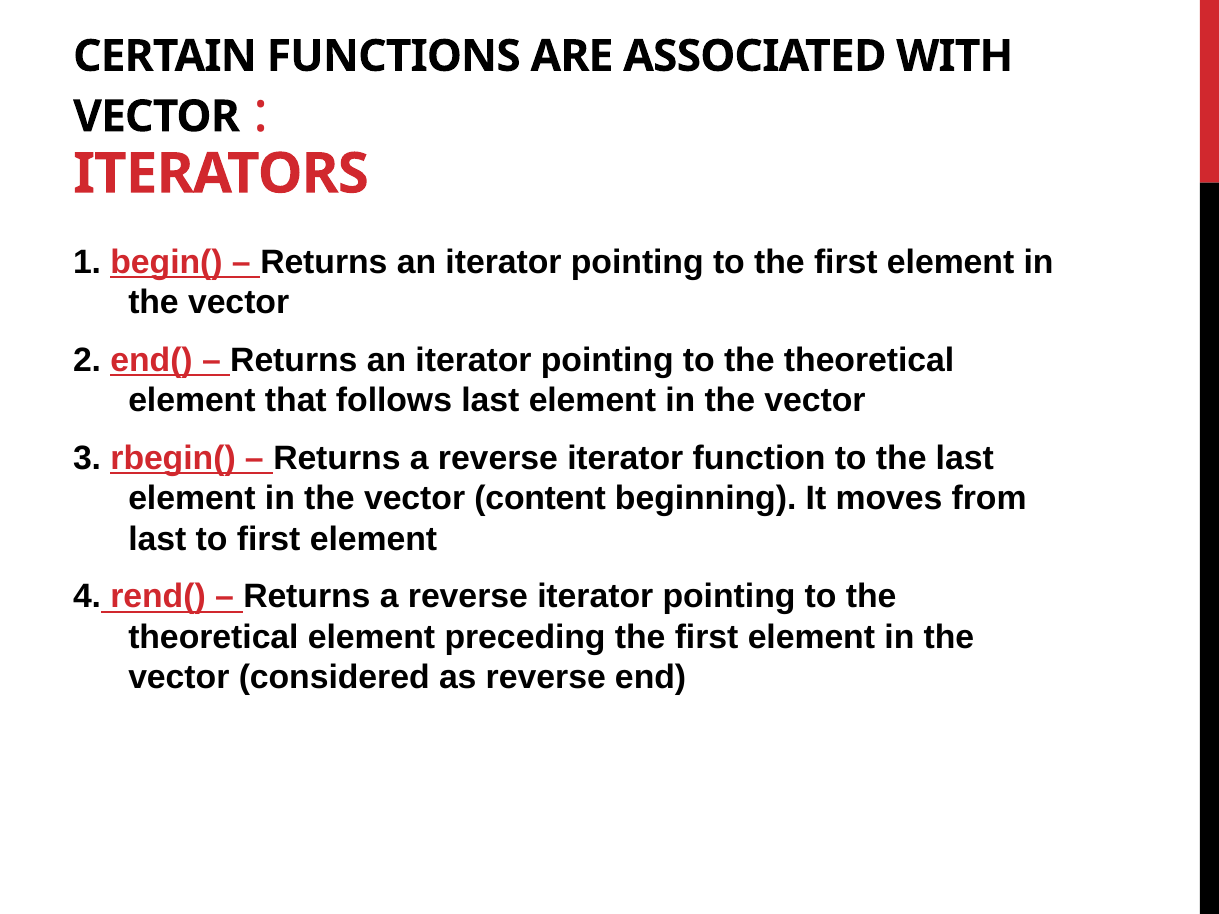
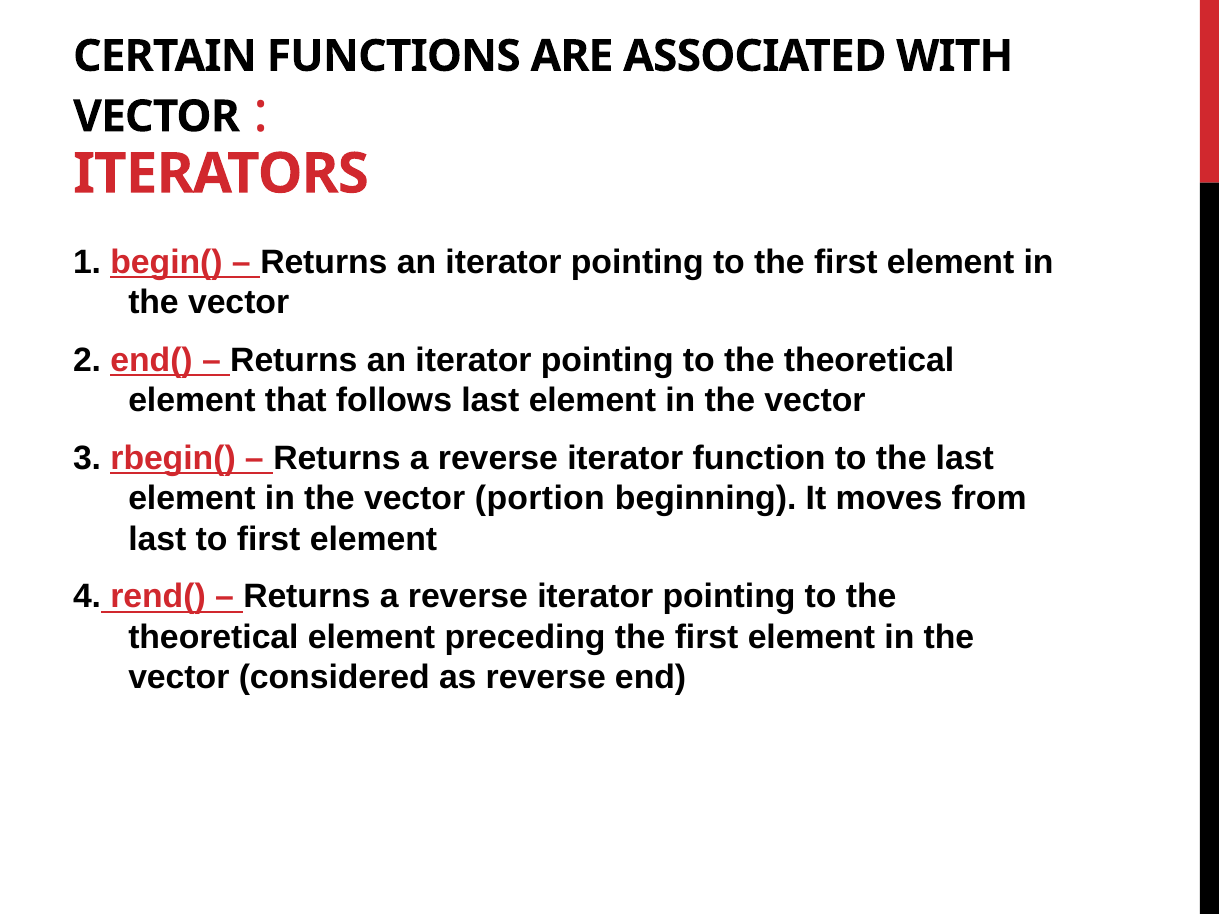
content: content -> portion
